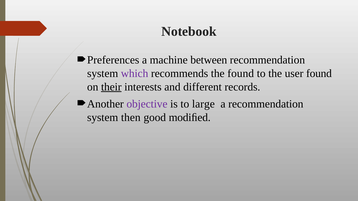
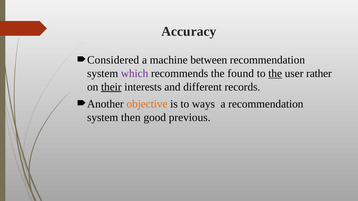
Notebook: Notebook -> Accuracy
Preferences: Preferences -> Considered
the at (275, 74) underline: none -> present
user found: found -> rather
objective colour: purple -> orange
large: large -> ways
modiﬁed: modiﬁed -> previous
